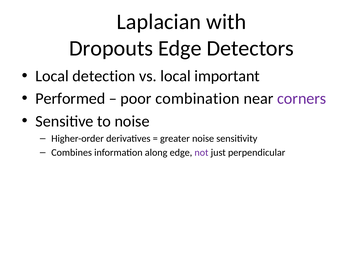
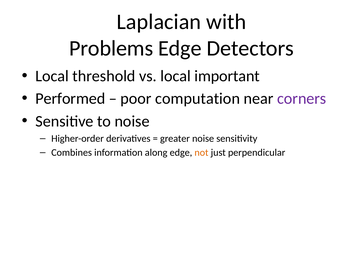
Dropouts: Dropouts -> Problems
detection: detection -> threshold
combination: combination -> computation
not colour: purple -> orange
